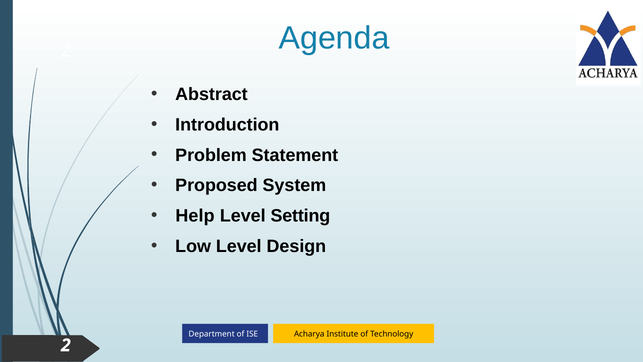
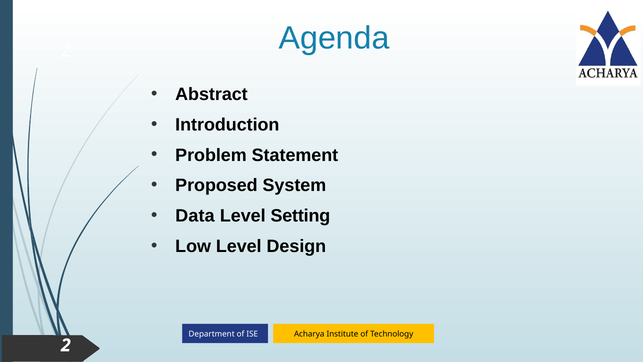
Help: Help -> Data
